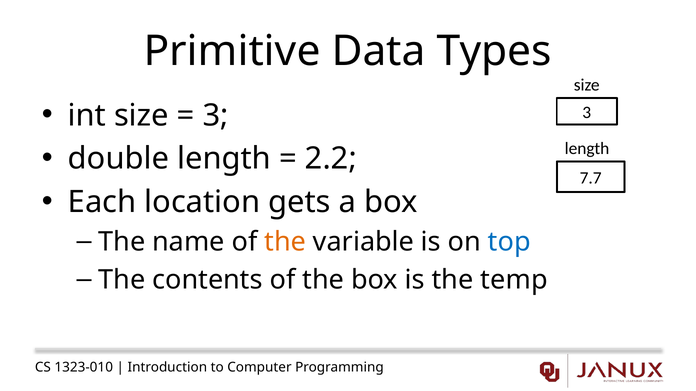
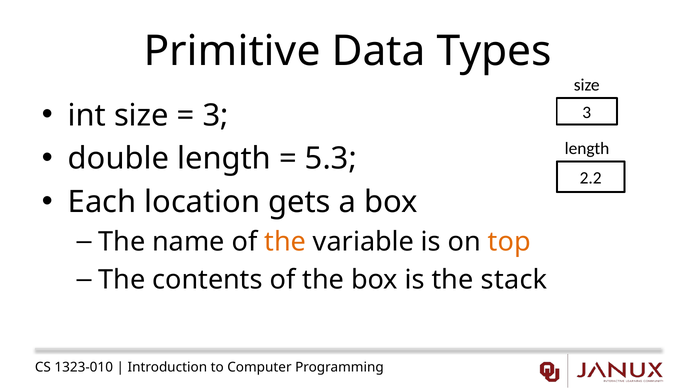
2.2: 2.2 -> 5.3
7.7: 7.7 -> 2.2
top colour: blue -> orange
temp: temp -> stack
